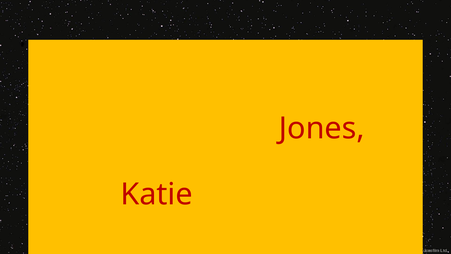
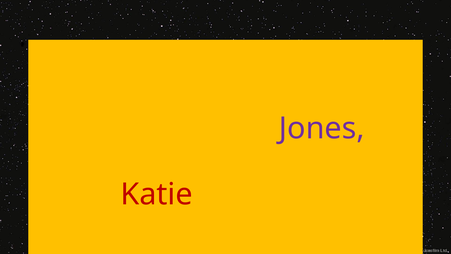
Jones colour: red -> purple
